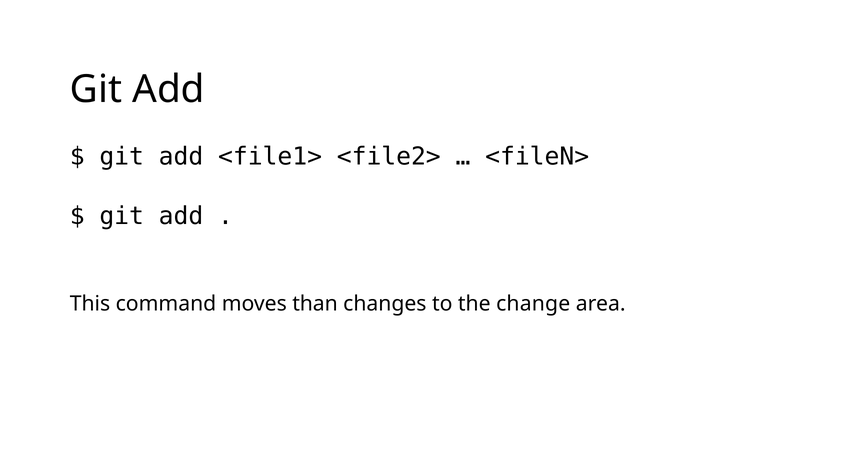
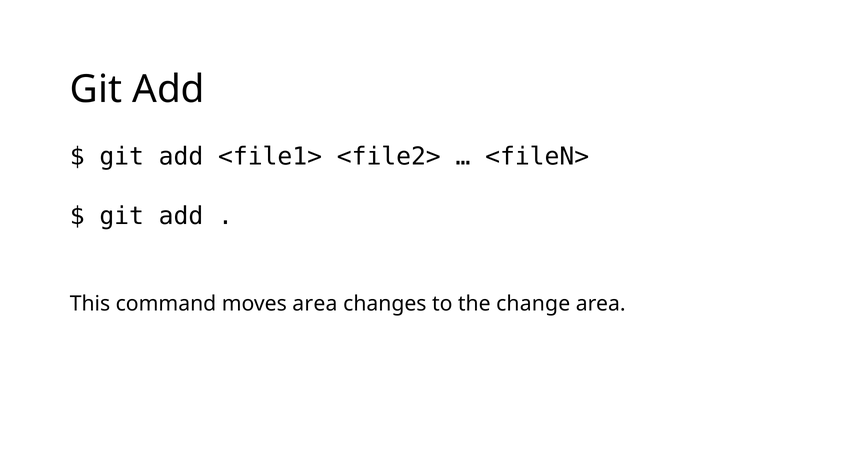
moves than: than -> area
